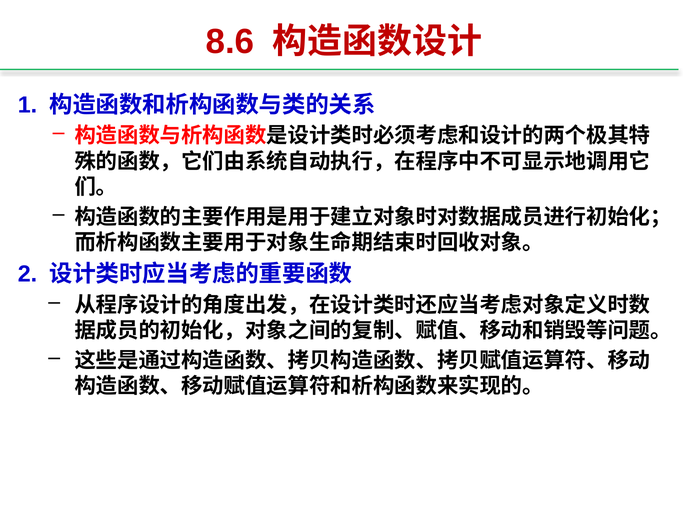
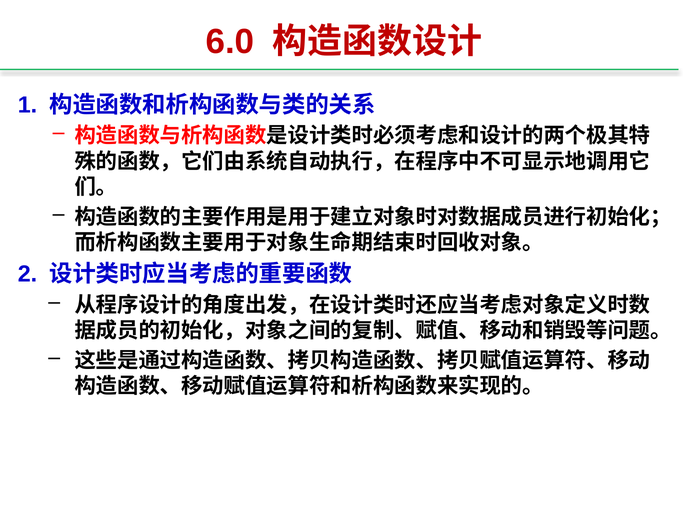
8.6: 8.6 -> 6.0
